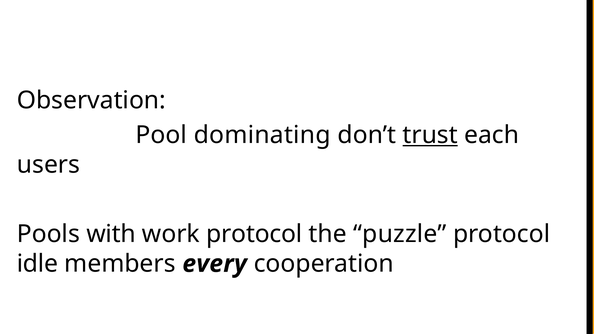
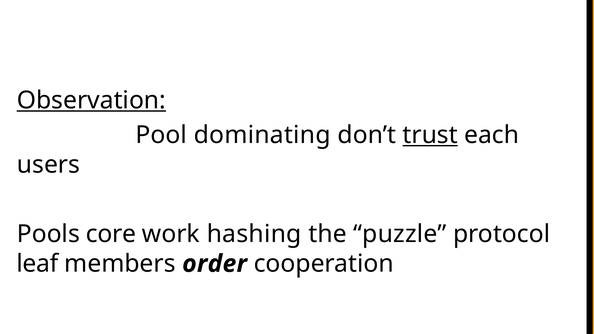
Observation underline: none -> present
with: with -> core
work protocol: protocol -> hashing
idle: idle -> leaf
every: every -> order
